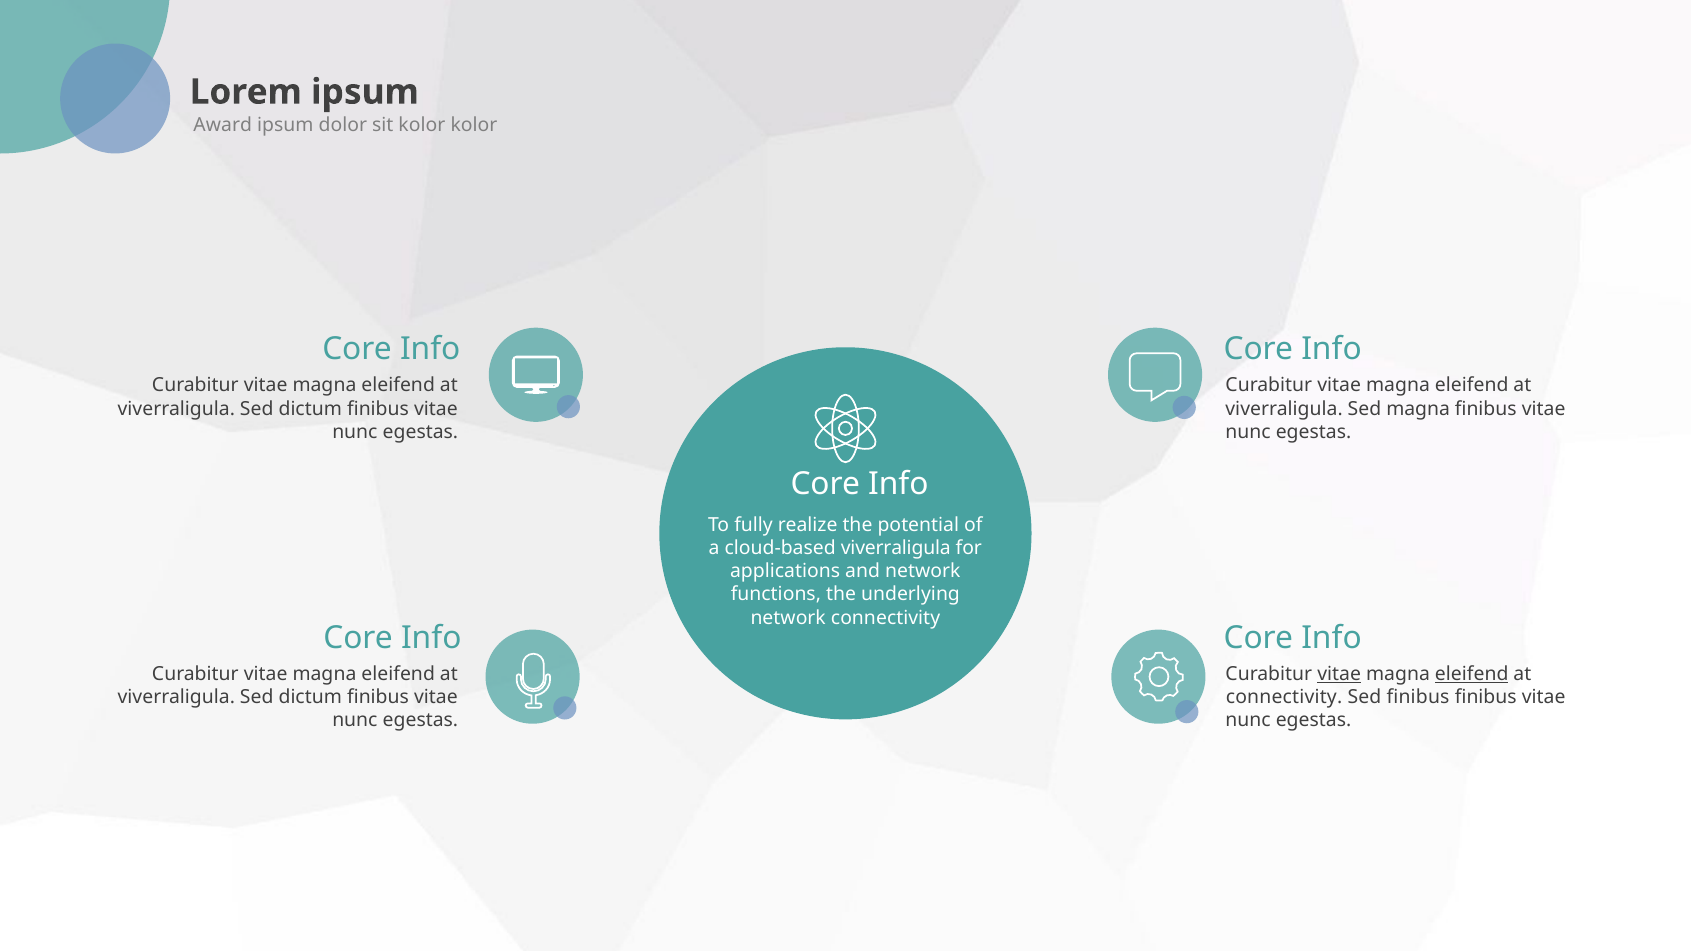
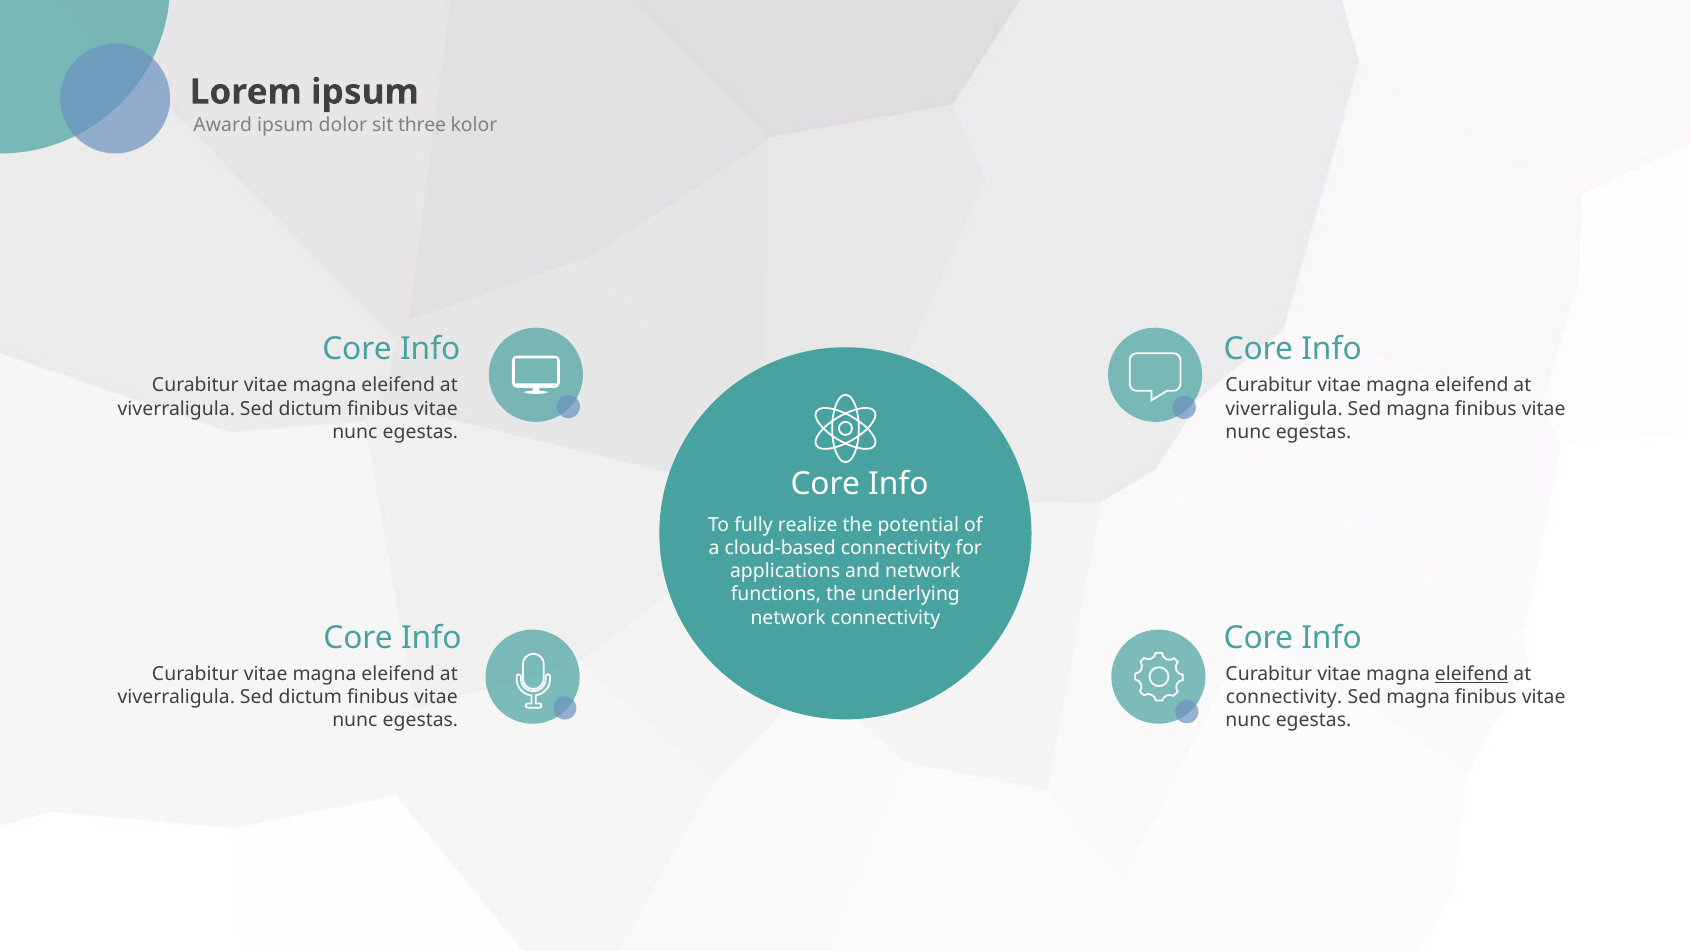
sit kolor: kolor -> three
cloud-based viverraligula: viverraligula -> connectivity
vitae at (1339, 674) underline: present -> none
finibus at (1418, 697): finibus -> magna
